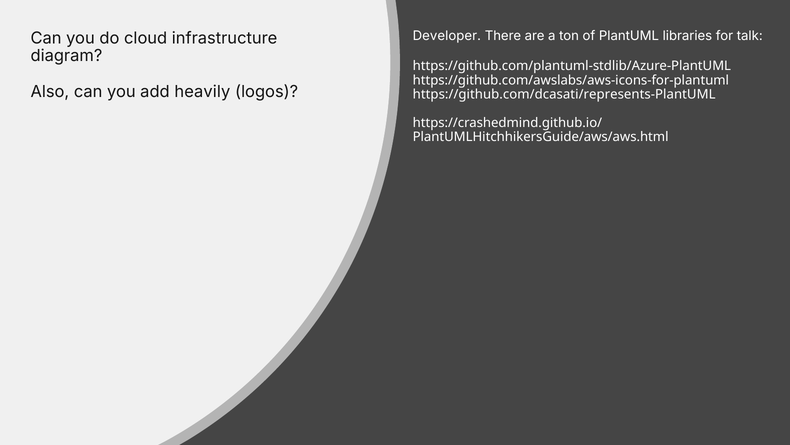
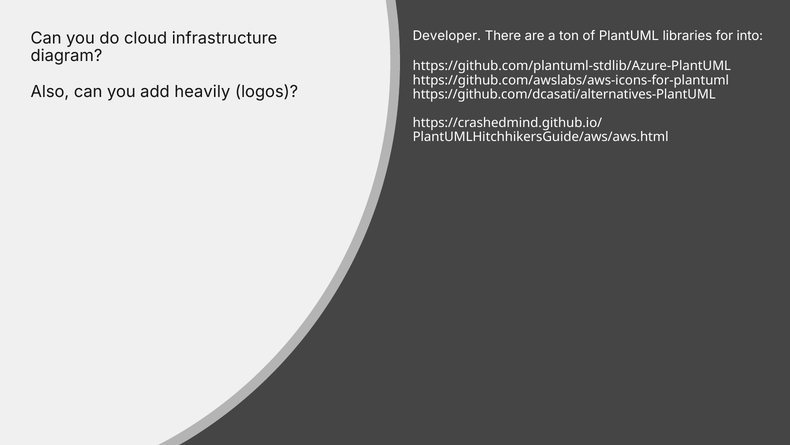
talk: talk -> into
https://github.com/dcasati/represents-PlantUML: https://github.com/dcasati/represents-PlantUML -> https://github.com/dcasati/alternatives-PlantUML
